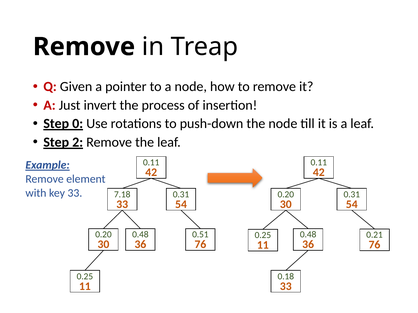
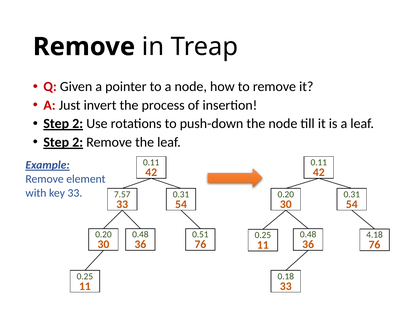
0 at (78, 124): 0 -> 2
7.18: 7.18 -> 7.57
0.21: 0.21 -> 4.18
